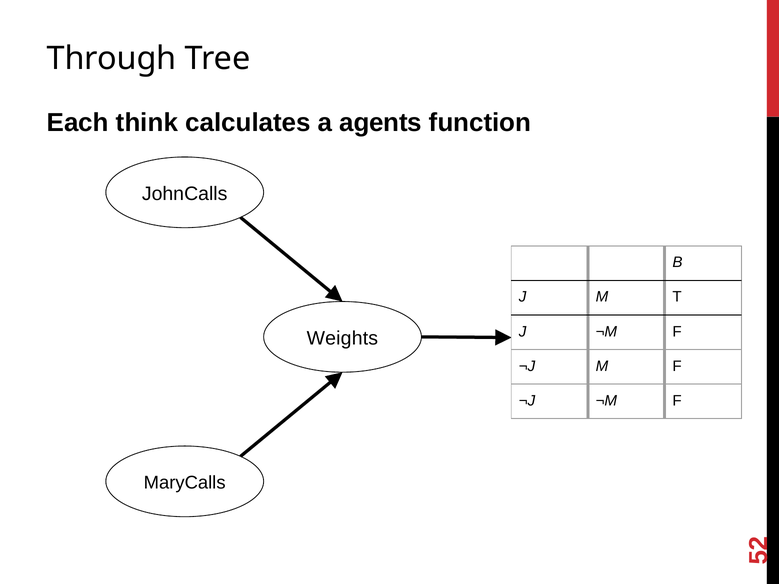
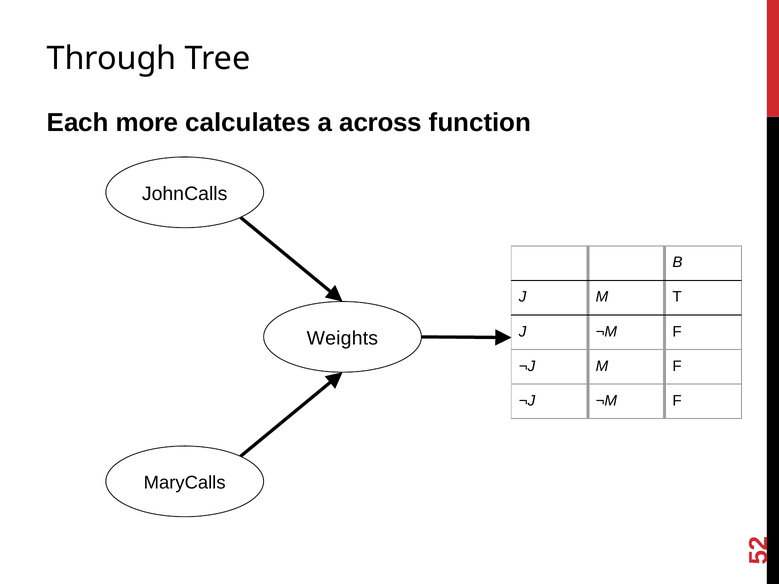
think: think -> more
agents: agents -> across
